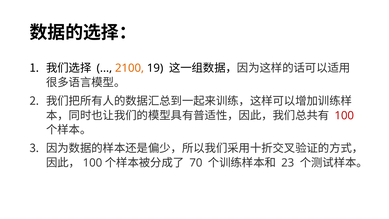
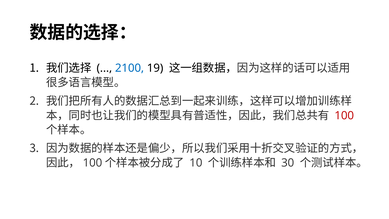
2100 colour: orange -> blue
70: 70 -> 10
23: 23 -> 30
